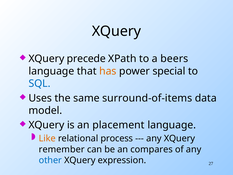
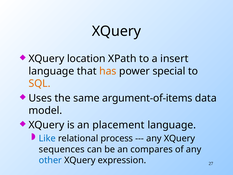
precede: precede -> location
beers: beers -> insert
SQL colour: blue -> orange
surround-of-items: surround-of-items -> argument-of-items
Like colour: orange -> blue
remember: remember -> sequences
